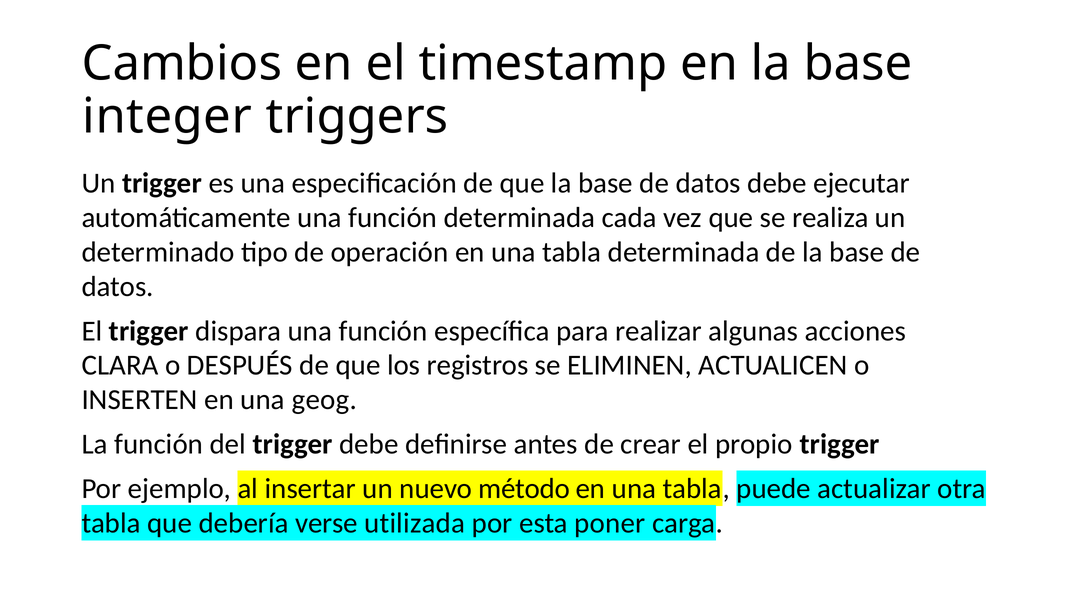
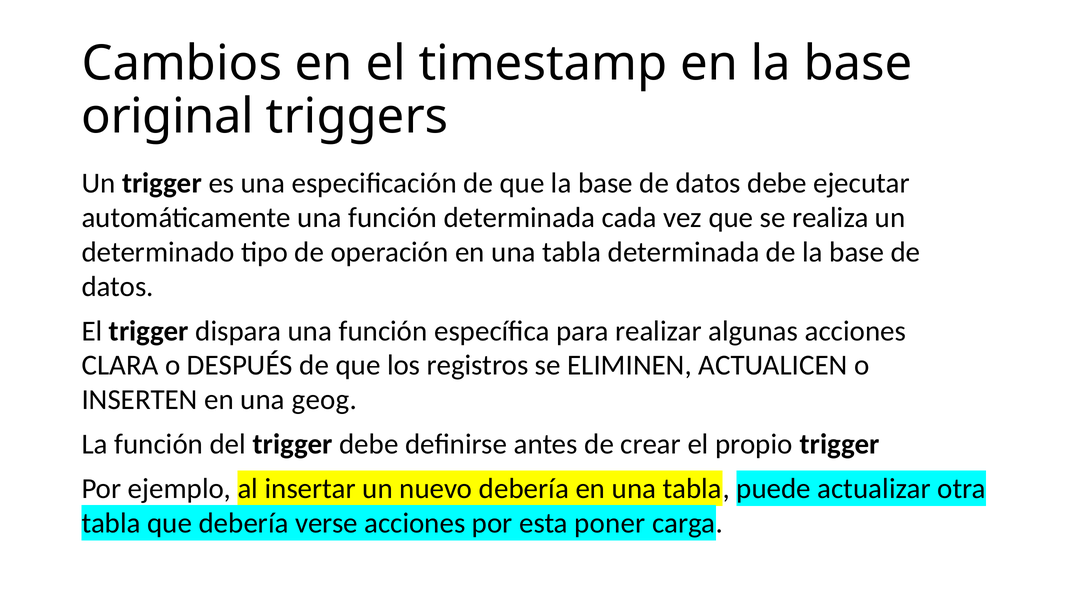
integer: integer -> original
nuevo método: método -> debería
verse utilizada: utilizada -> acciones
